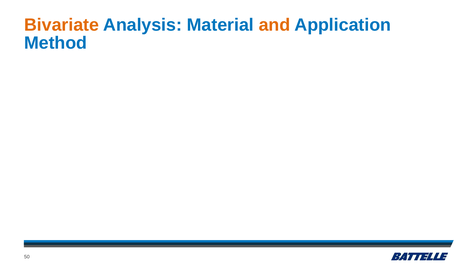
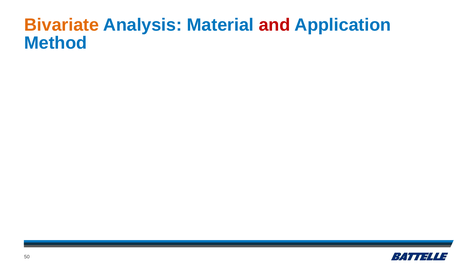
and colour: orange -> red
